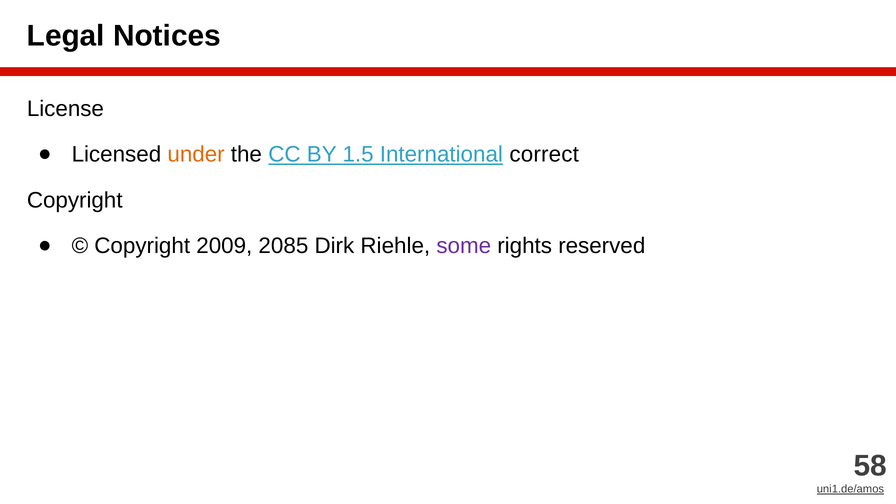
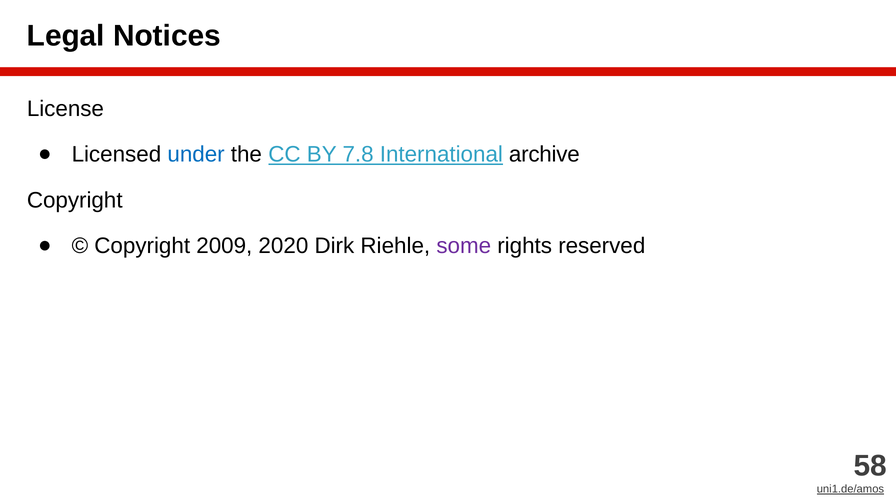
under colour: orange -> blue
1.5: 1.5 -> 7.8
correct: correct -> archive
2085: 2085 -> 2020
